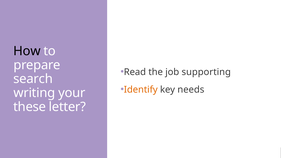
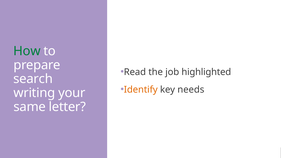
How colour: black -> green
supporting: supporting -> highlighted
these: these -> same
